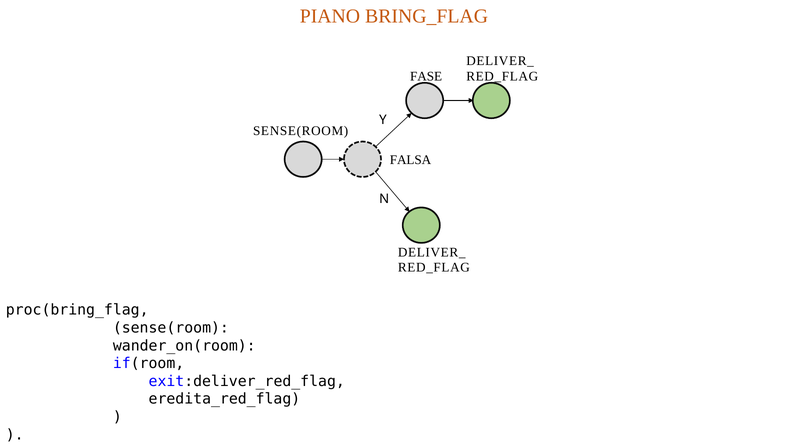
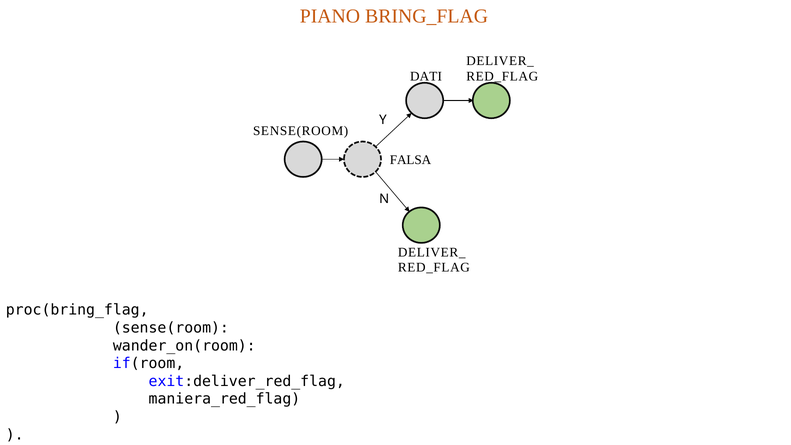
FASE: FASE -> DATI
eredita_red_flag: eredita_red_flag -> maniera_red_flag
